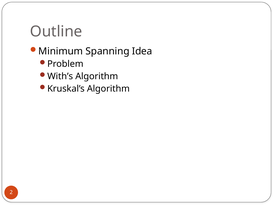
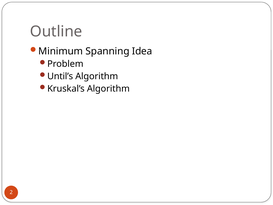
With’s: With’s -> Until’s
